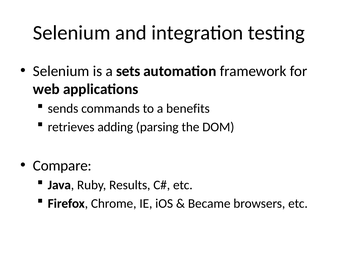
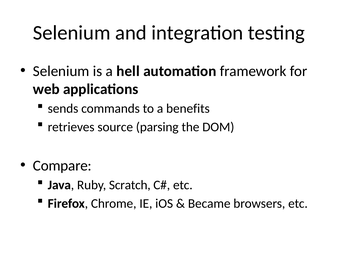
sets: sets -> hell
adding: adding -> source
Results: Results -> Scratch
